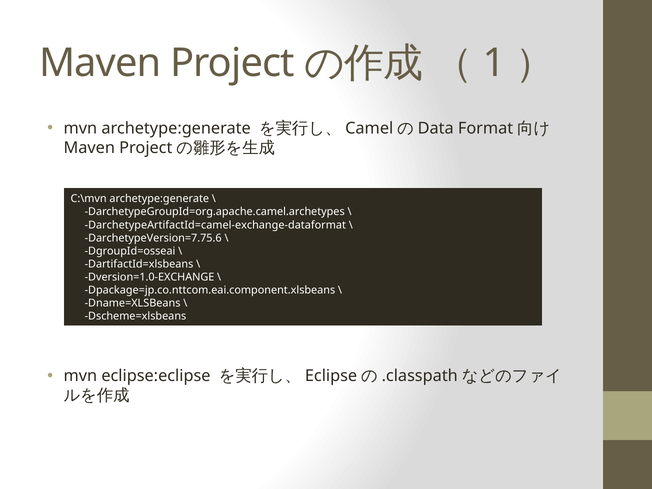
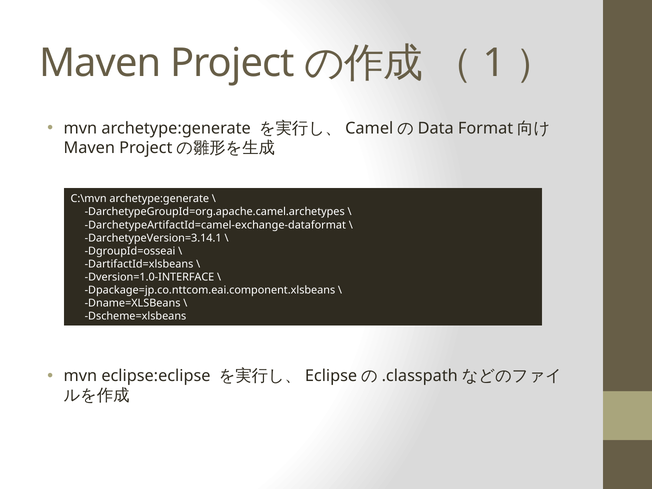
DarchetypeVersion=7.75.6: DarchetypeVersion=7.75.6 -> DarchetypeVersion=3.14.1
Dversion=1.0-EXCHANGE: Dversion=1.0-EXCHANGE -> Dversion=1.0-INTERFACE
